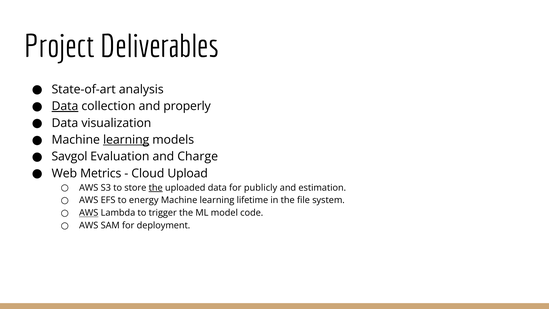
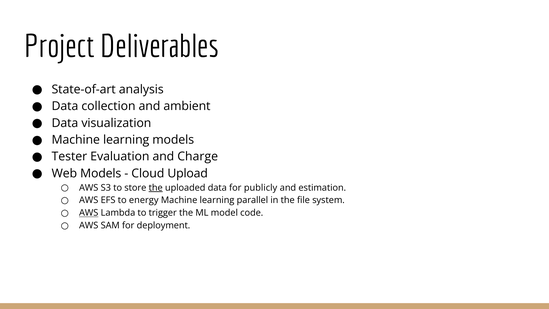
Data at (65, 106) underline: present -> none
properly: properly -> ambient
learning at (126, 140) underline: present -> none
Savgol: Savgol -> Tester
Web Metrics: Metrics -> Models
lifetime: lifetime -> parallel
